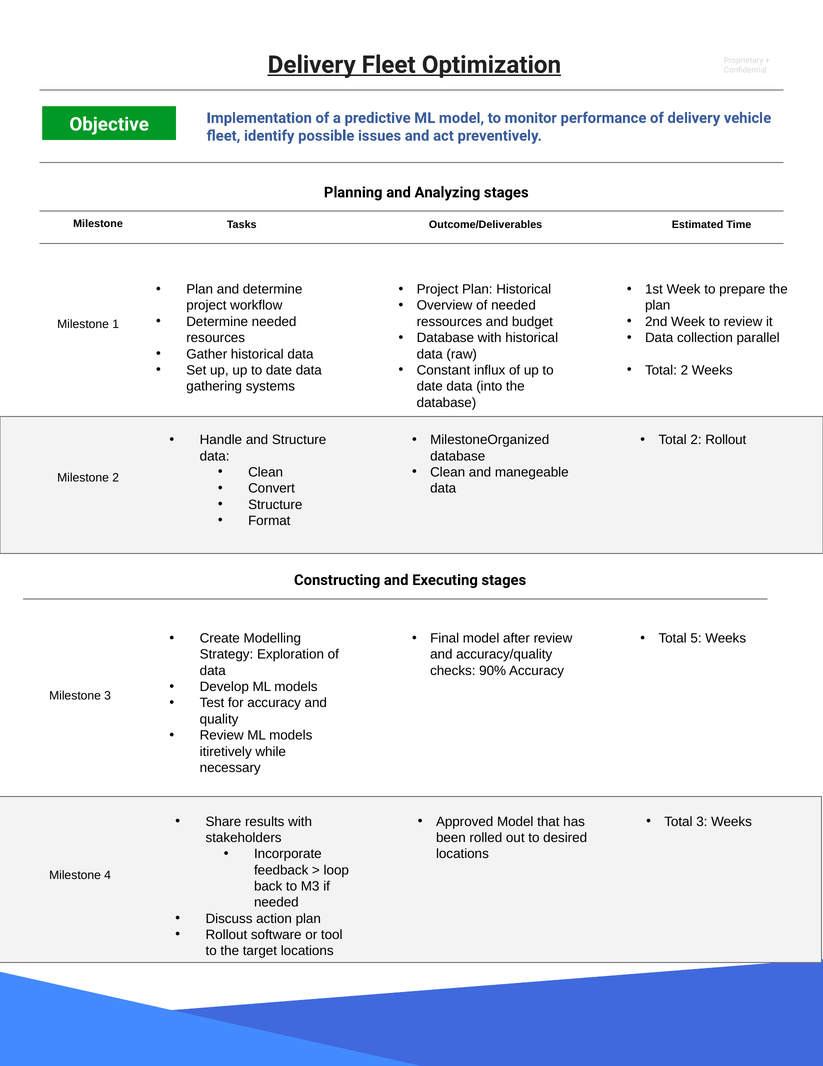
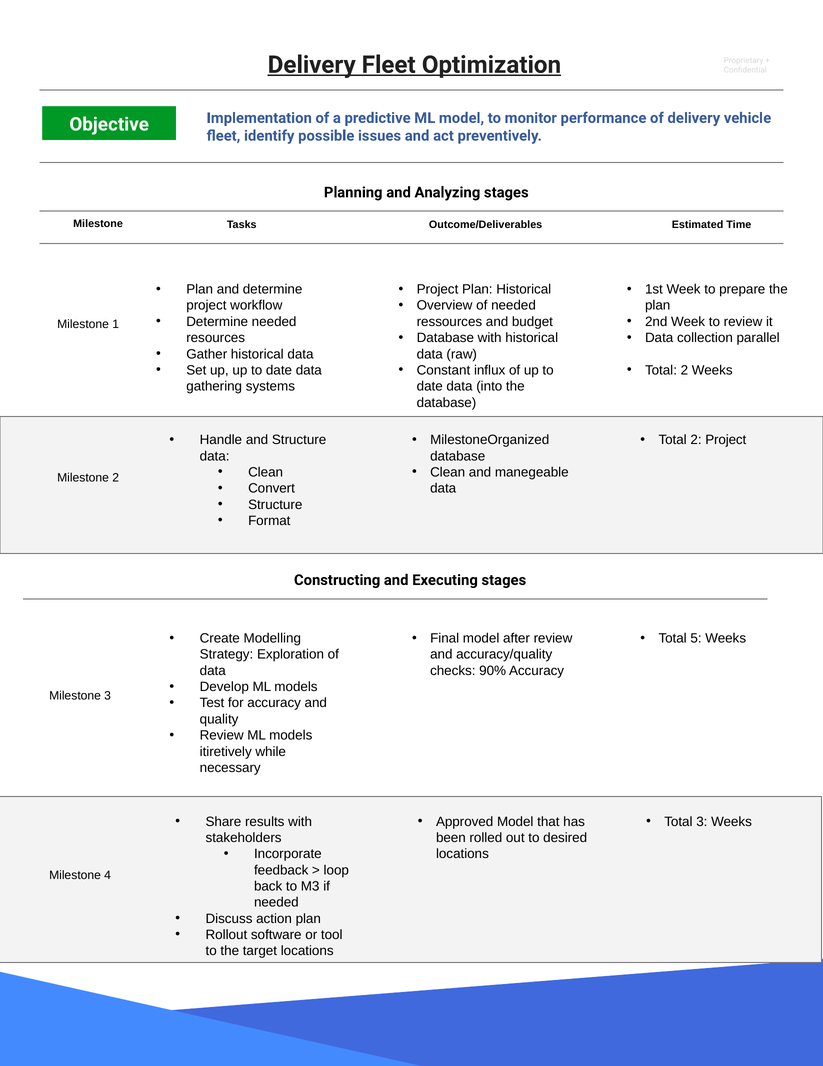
2 Rollout: Rollout -> Project
